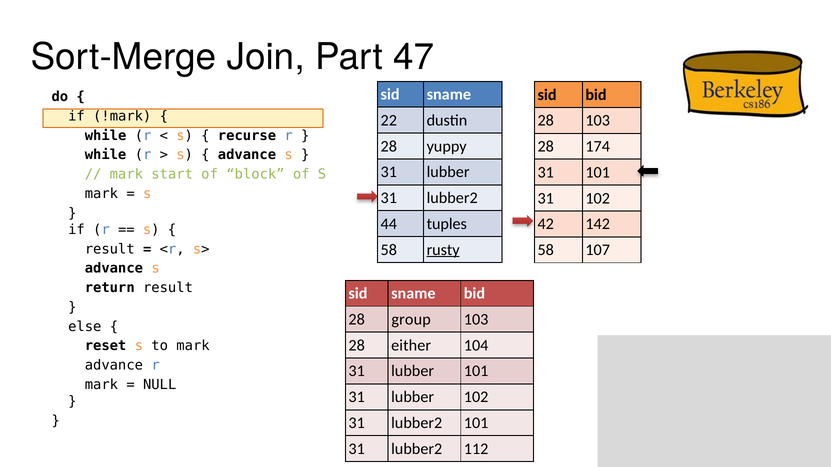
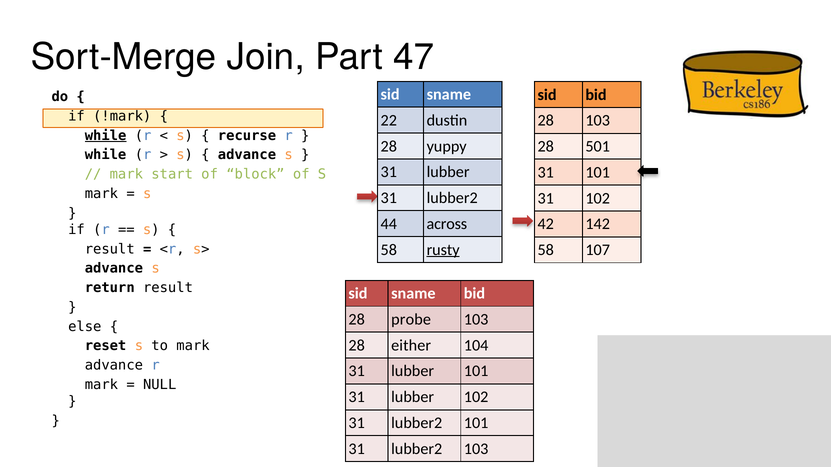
while at (106, 136) underline: none -> present
174: 174 -> 501
tuples: tuples -> across
group: group -> probe
lubber2 112: 112 -> 103
